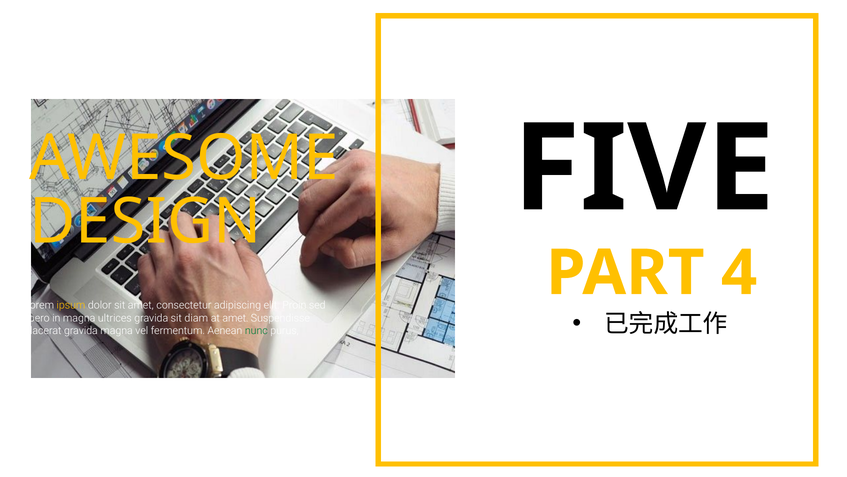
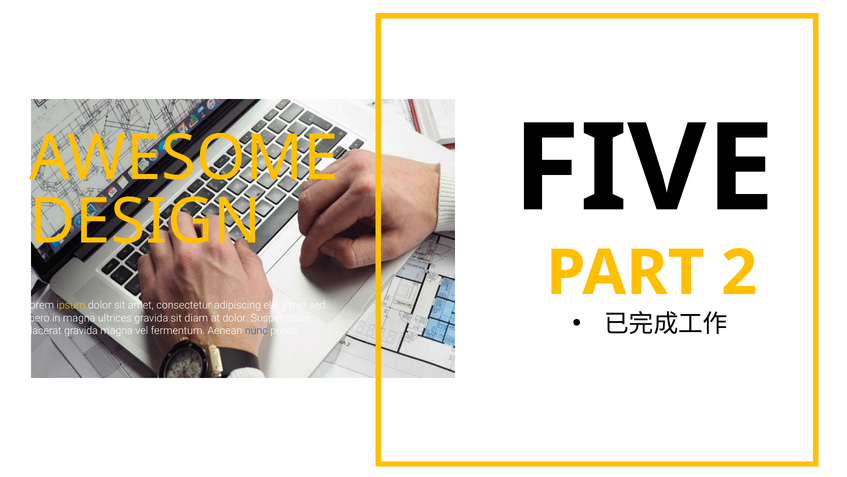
4: 4 -> 2
at amet: amet -> dolor
nunc colour: green -> blue
